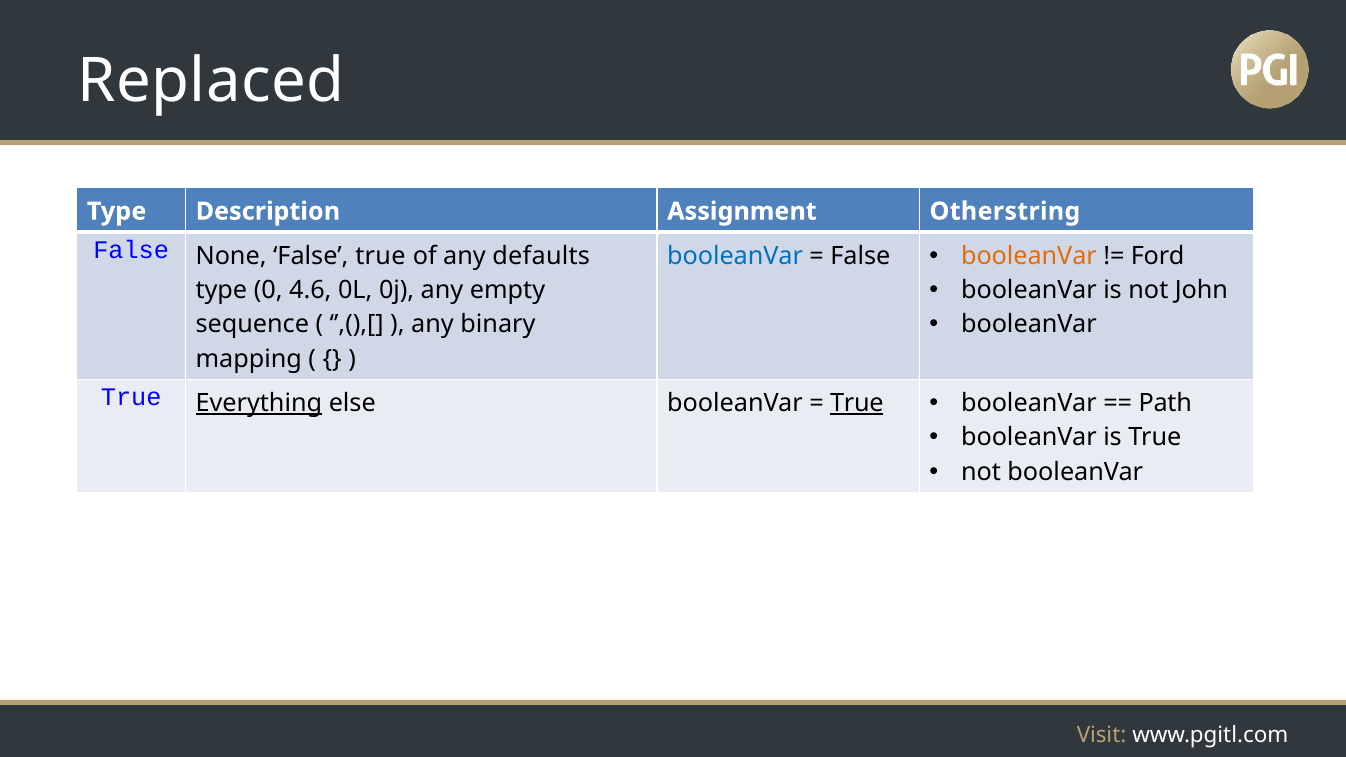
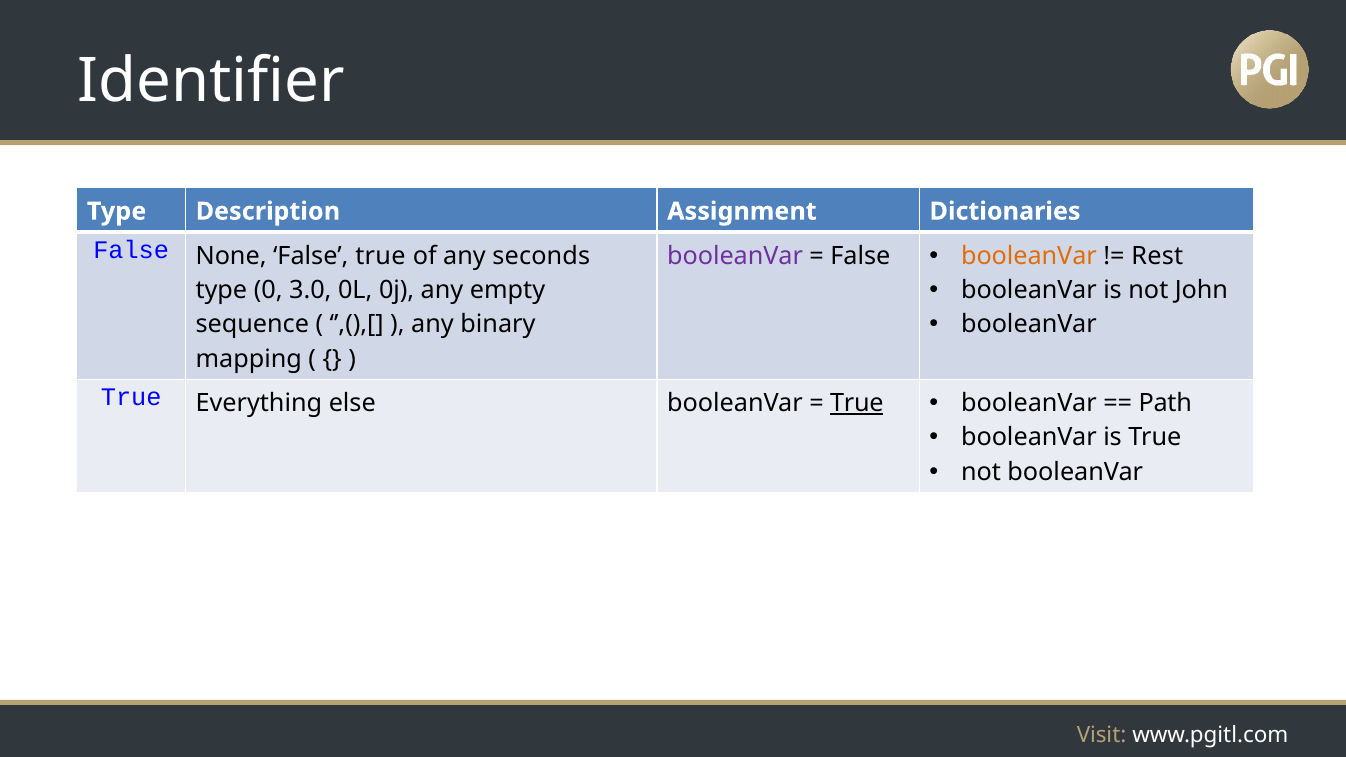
Replaced: Replaced -> Identifier
Otherstring: Otherstring -> Dictionaries
defaults: defaults -> seconds
booleanVar at (735, 256) colour: blue -> purple
Ford: Ford -> Rest
4.6: 4.6 -> 3.0
Everything underline: present -> none
